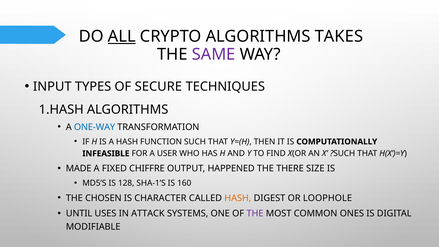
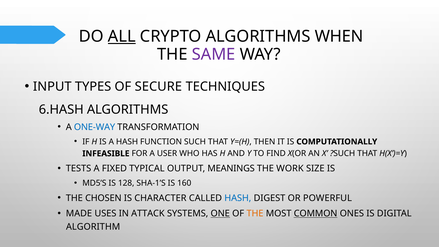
TAKES: TAKES -> WHEN
1.HASH: 1.HASH -> 6.HASH
MADE: MADE -> TESTS
CHIFFRE: CHIFFRE -> TYPICAL
HAPPENED: HAPPENED -> MEANINGS
THERE: THERE -> WORK
HASH at (238, 198) colour: orange -> blue
LOOPHOLE: LOOPHOLE -> POWERFUL
UNTIL: UNTIL -> MADE
ONE underline: none -> present
THE at (255, 214) colour: purple -> orange
COMMON underline: none -> present
MODIFIABLE: MODIFIABLE -> ALGORITHM
